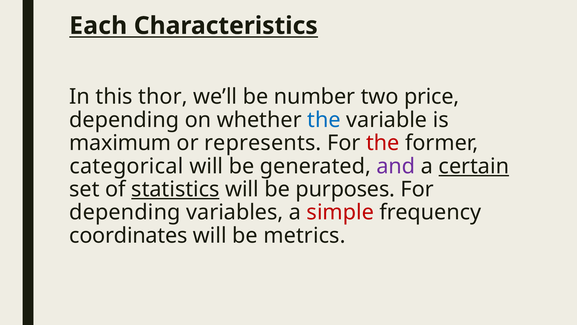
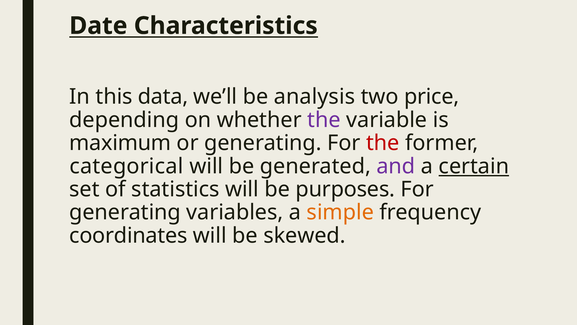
Each: Each -> Date
thor: thor -> data
number: number -> analysis
the at (324, 120) colour: blue -> purple
or represents: represents -> generating
statistics underline: present -> none
depending at (125, 212): depending -> generating
simple colour: red -> orange
metrics: metrics -> skewed
